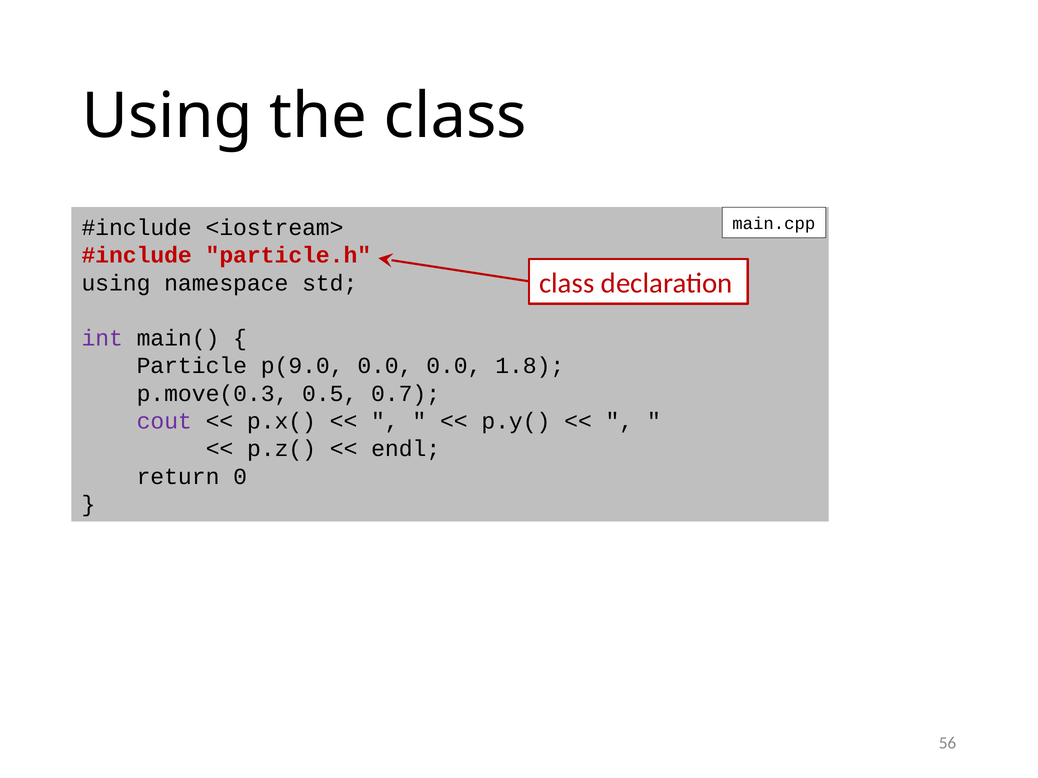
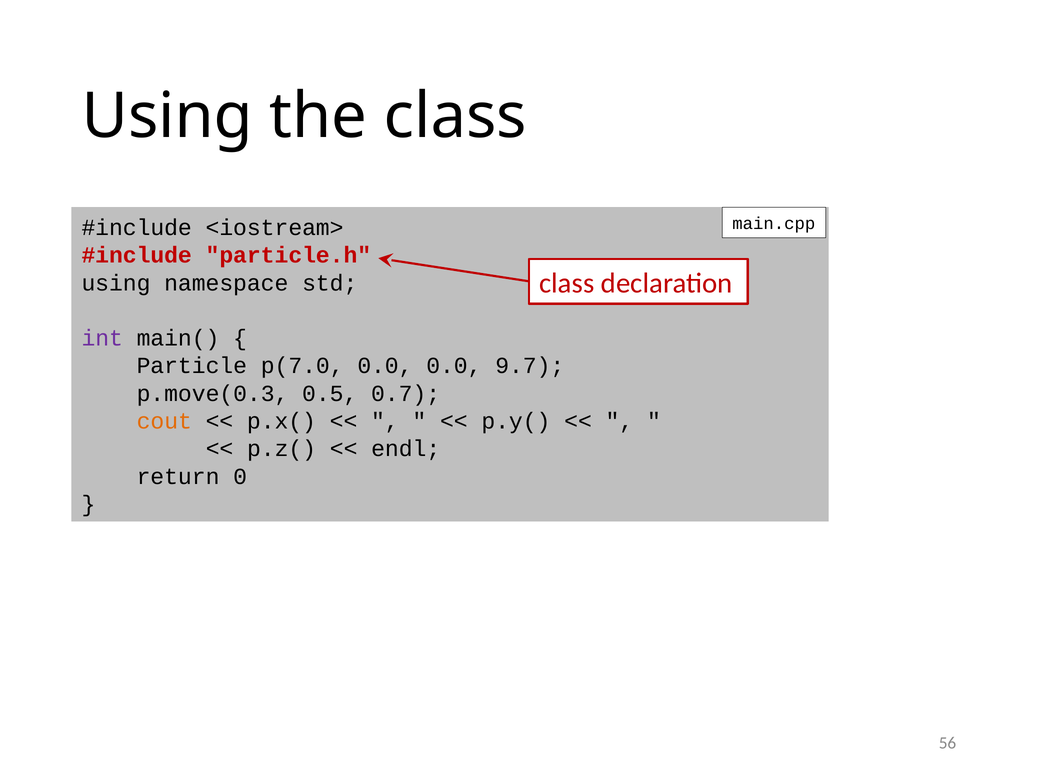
p(9.0: p(9.0 -> p(7.0
1.8: 1.8 -> 9.7
cout colour: purple -> orange
